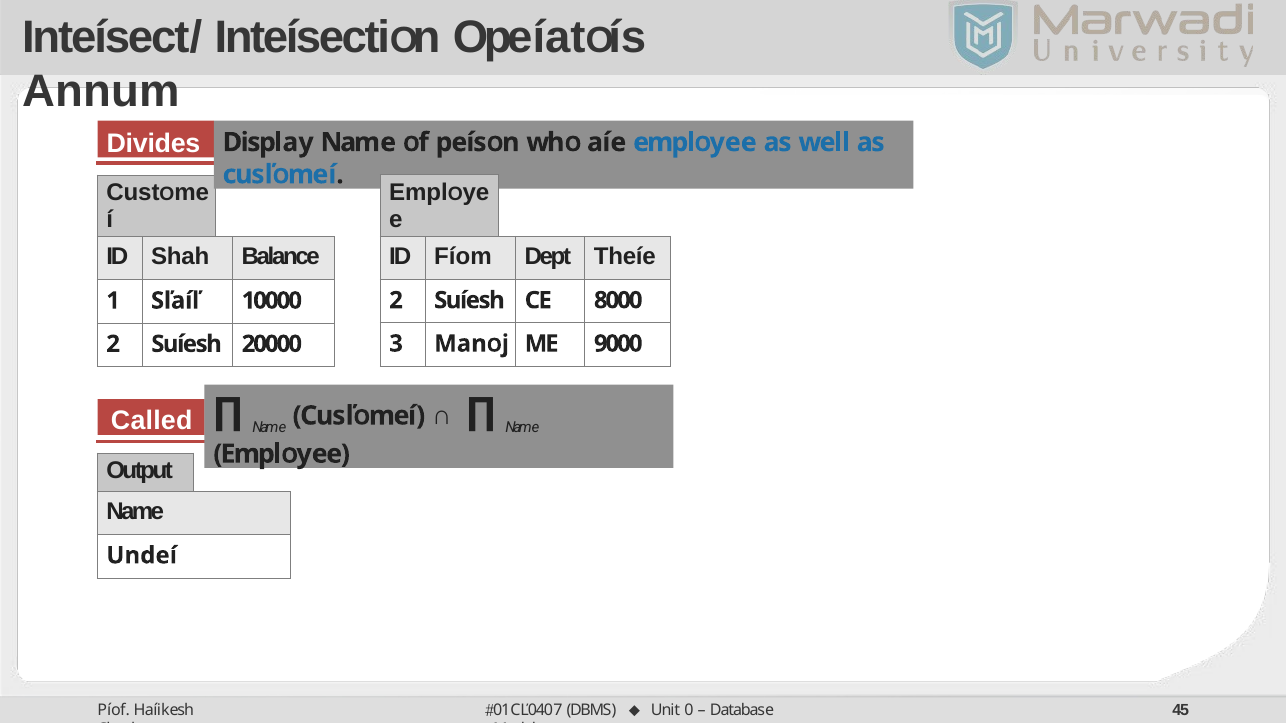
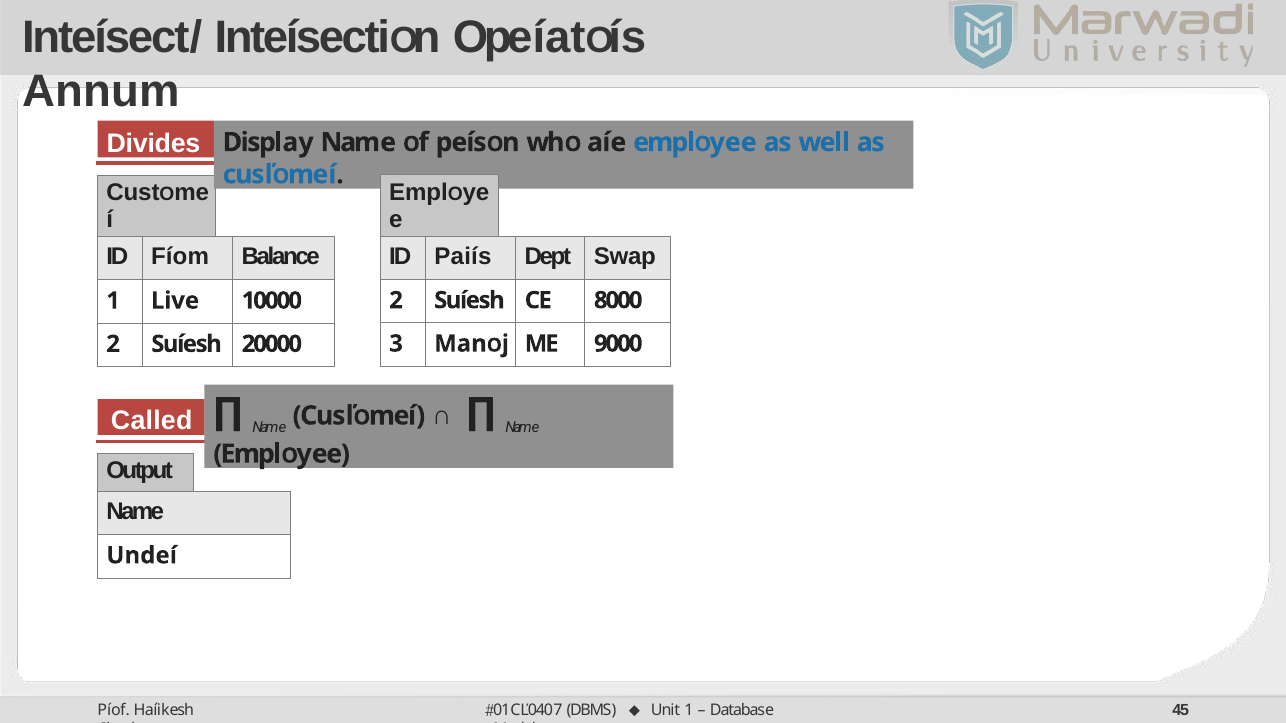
Fíom: Fíom -> Paiís
Theíe: Theíe -> Swap
Shah: Shah -> Fíom
Sľaíľ: Sľaíľ -> Live
Unit 0: 0 -> 1
